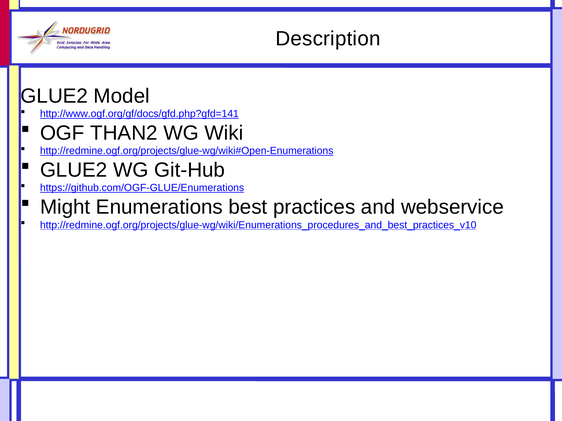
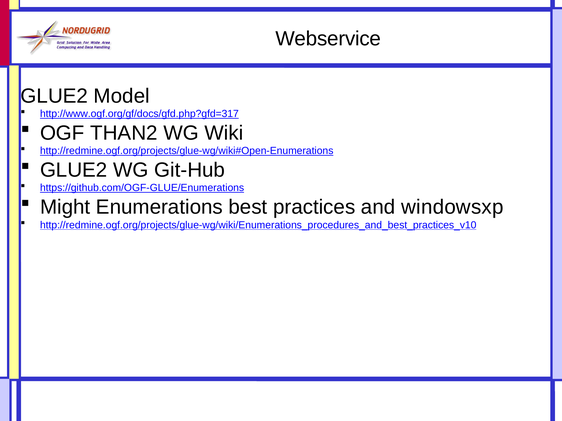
Description: Description -> Webservice
http://www.ogf.org/gf/docs/gfd.php?gfd=141: http://www.ogf.org/gf/docs/gfd.php?gfd=141 -> http://www.ogf.org/gf/docs/gfd.php?gfd=317
webservice: webservice -> windowsxp
